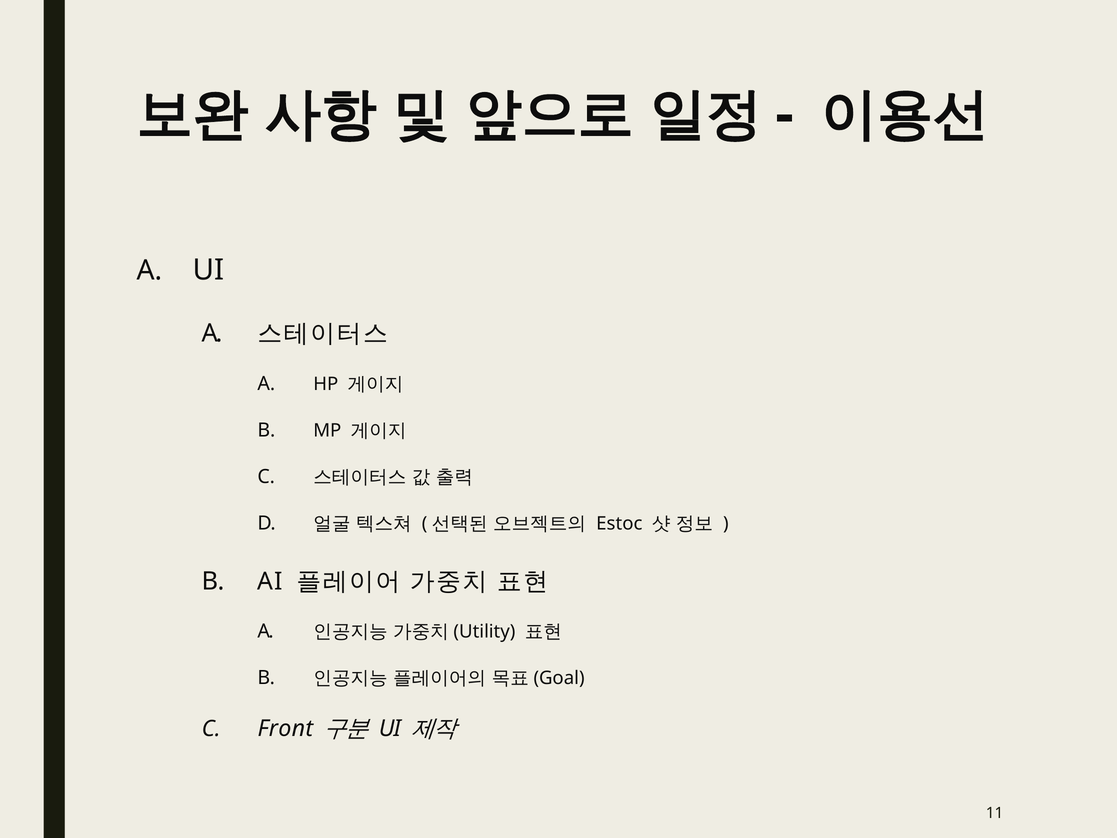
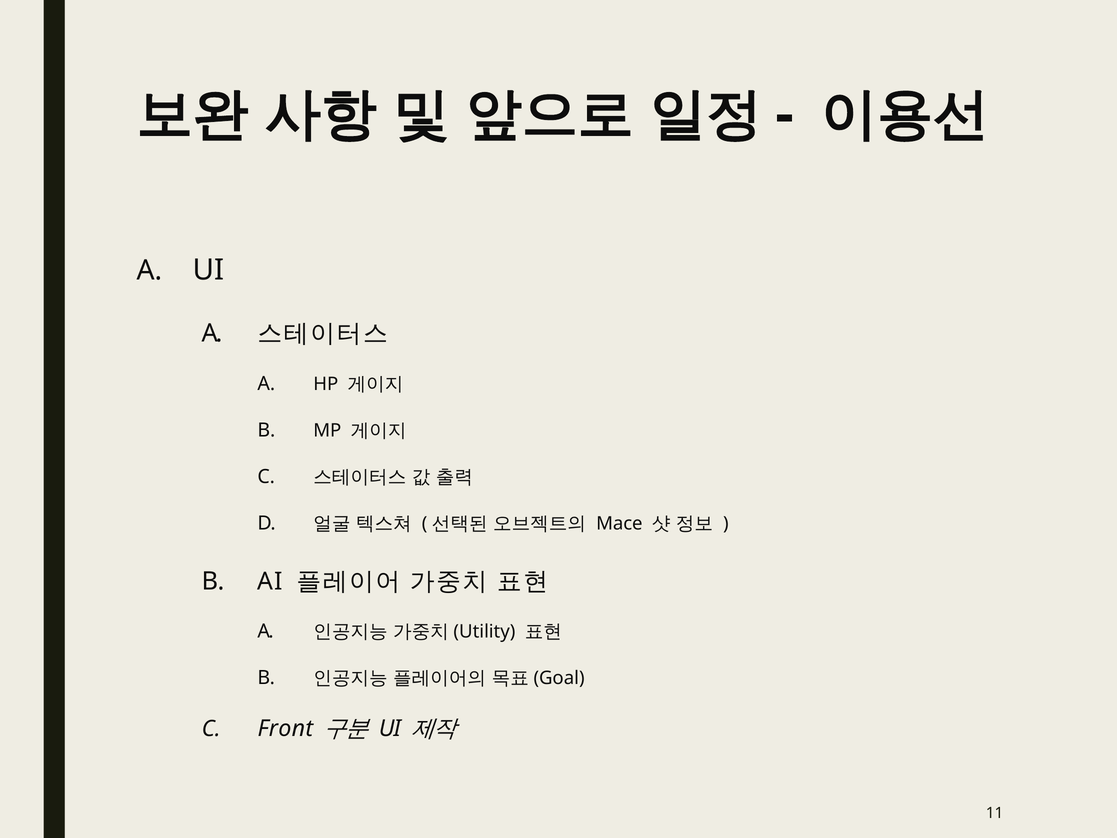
Estoc: Estoc -> Mace
